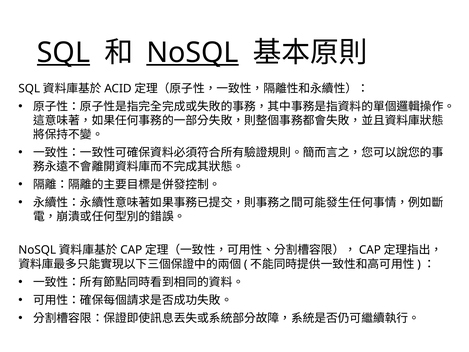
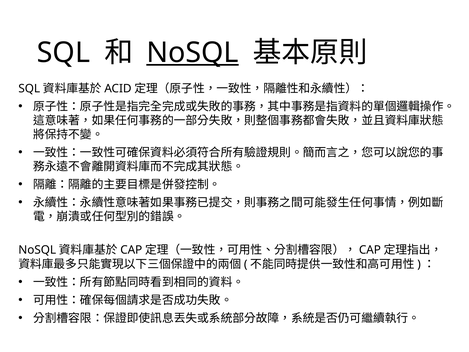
SQL underline: present -> none
